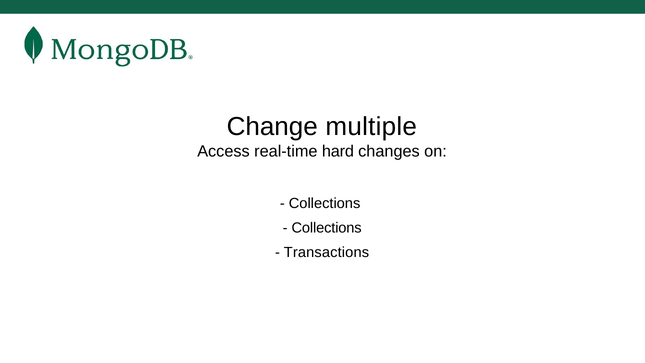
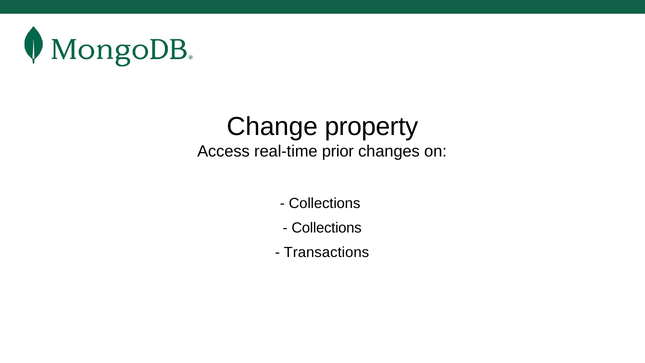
multiple: multiple -> property
hard: hard -> prior
